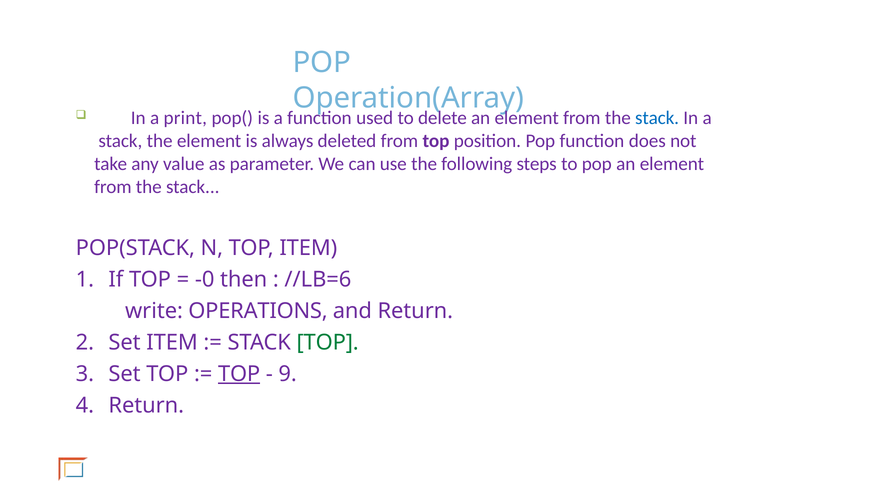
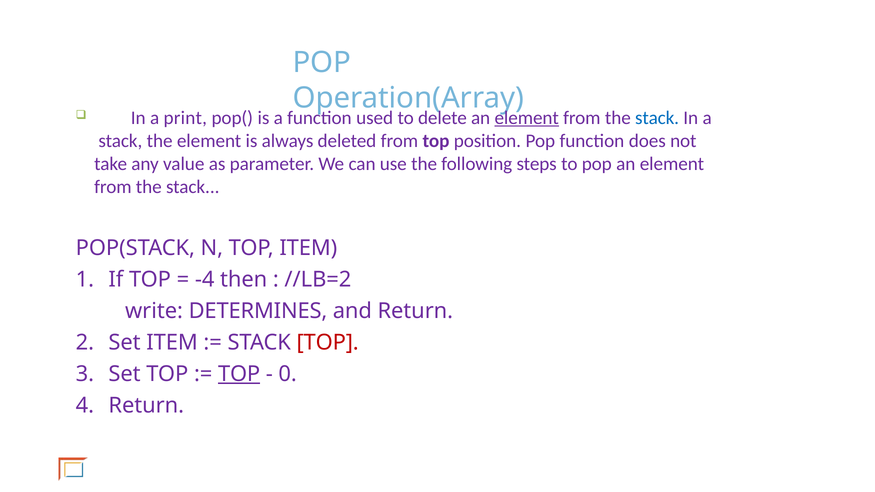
element at (527, 118) underline: none -> present
-0: -0 -> -4
//LB=6: //LB=6 -> //LB=2
OPERATIONS: OPERATIONS -> DETERMINES
TOP at (328, 342) colour: green -> red
9: 9 -> 0
